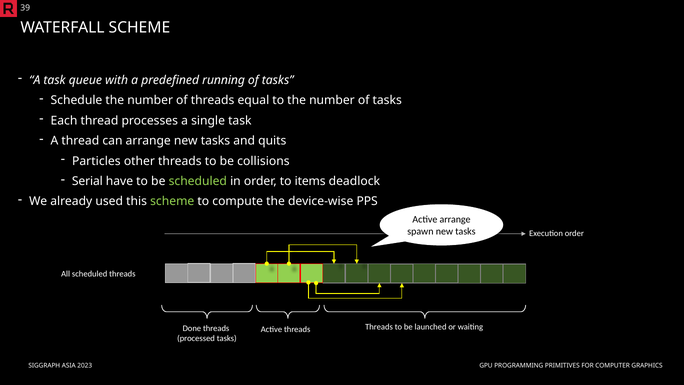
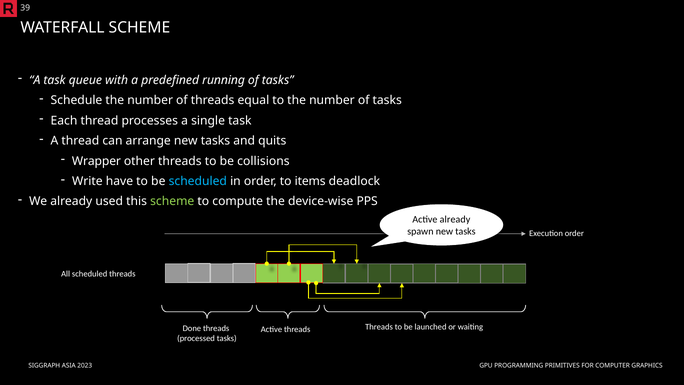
Particles: Particles -> Wrapper
Serial: Serial -> Write
scheduled at (198, 181) colour: light green -> light blue
Active arrange: arrange -> already
